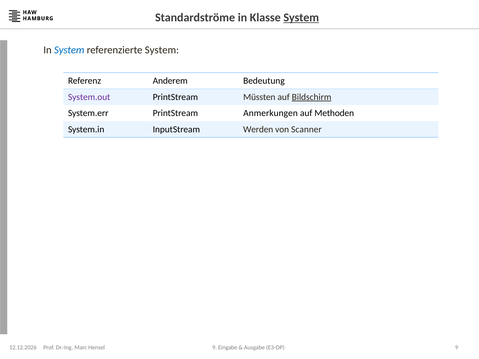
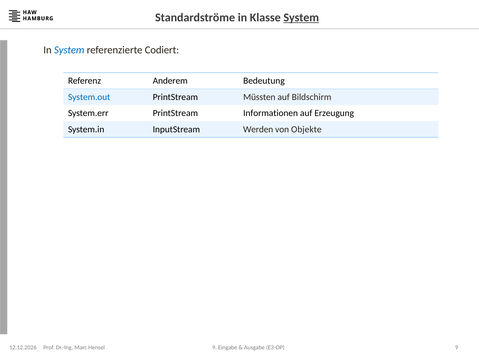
referenzierte System: System -> Codiert
System.out colour: purple -> blue
Bildschirm underline: present -> none
Anmerkungen: Anmerkungen -> Informationen
Methoden: Methoden -> Erzeugung
Scanner: Scanner -> Objekte
